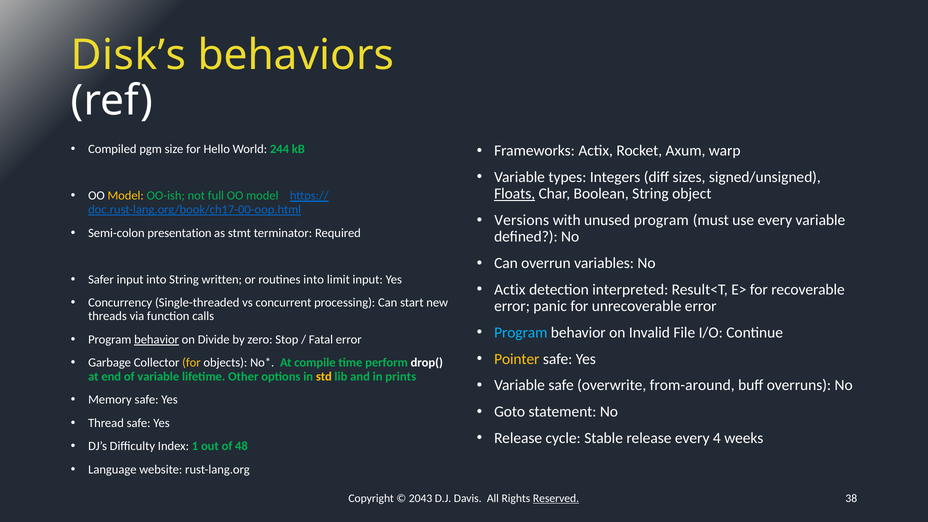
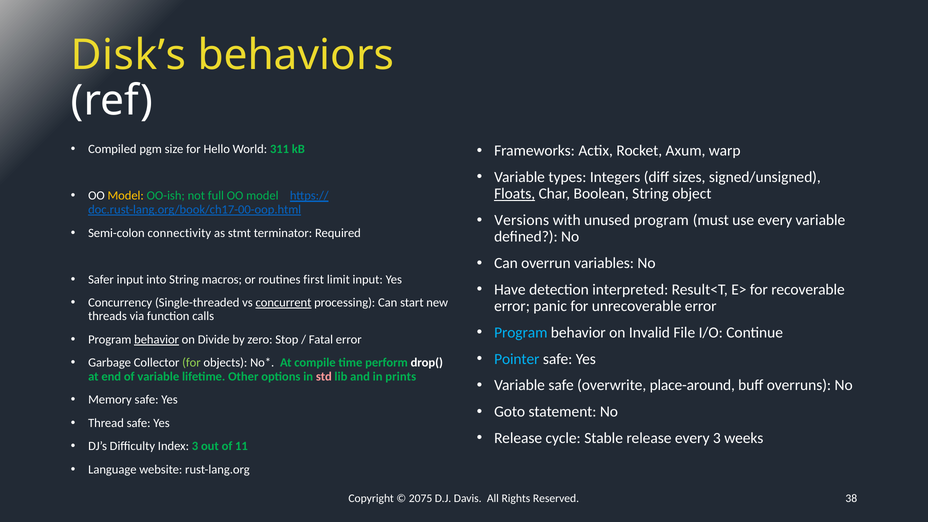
244: 244 -> 311
presentation: presentation -> connectivity
written: written -> macros
routines into: into -> first
Actix at (510, 289): Actix -> Have
concurrent underline: none -> present
Pointer colour: yellow -> light blue
for at (191, 363) colour: yellow -> light green
std colour: yellow -> pink
from-around: from-around -> place-around
every 4: 4 -> 3
Index 1: 1 -> 3
48: 48 -> 11
2043: 2043 -> 2075
Reserved underline: present -> none
